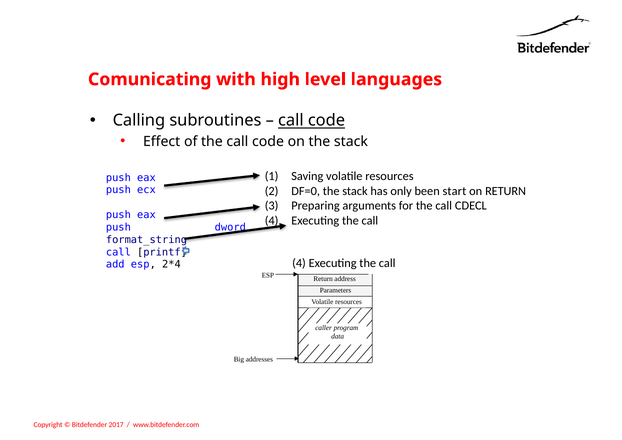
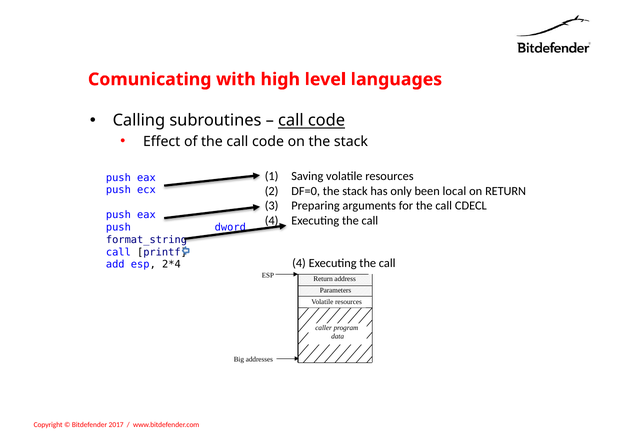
start: start -> local
